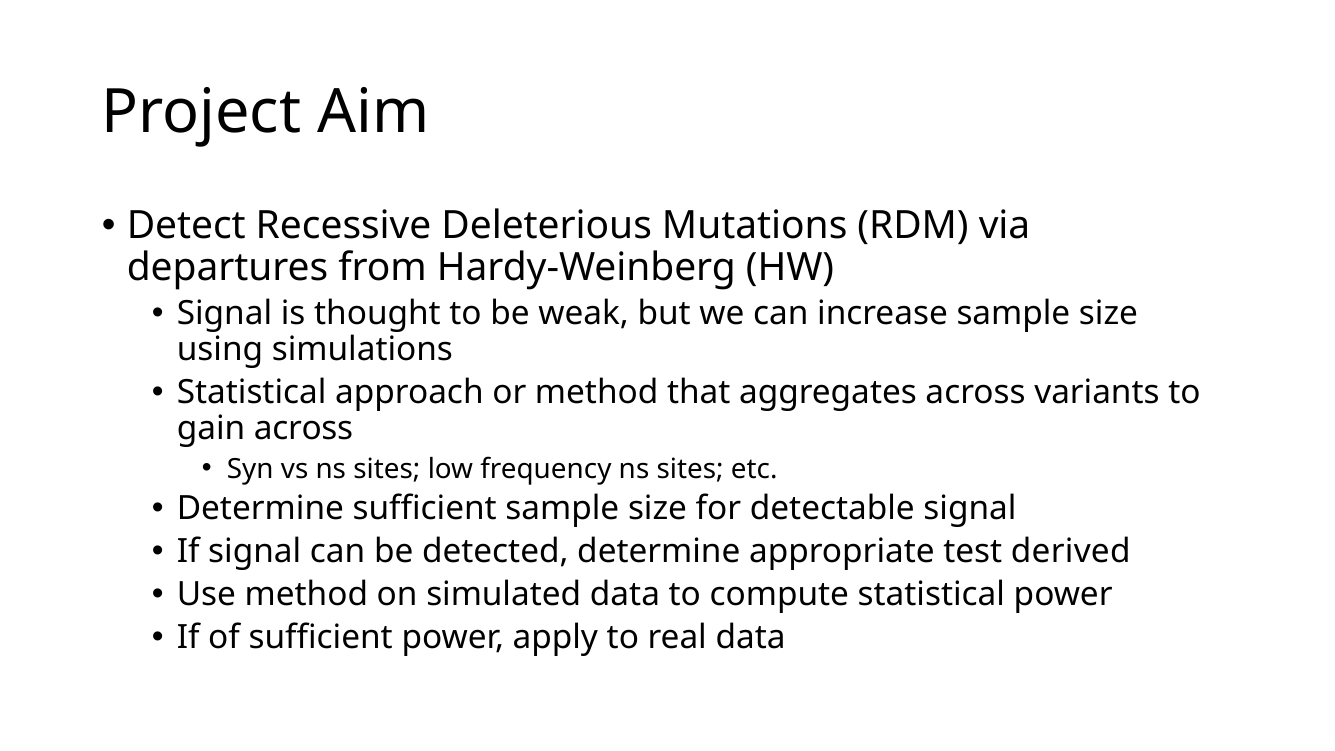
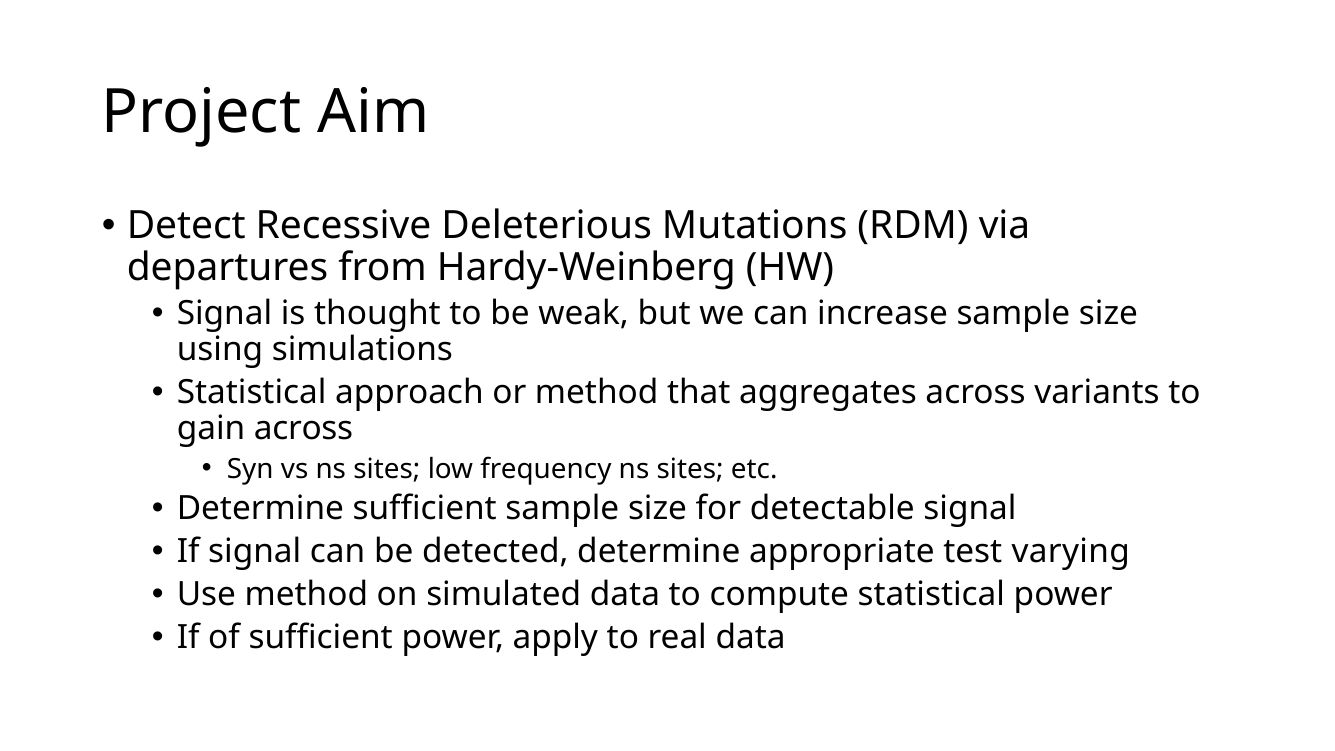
derived: derived -> varying
